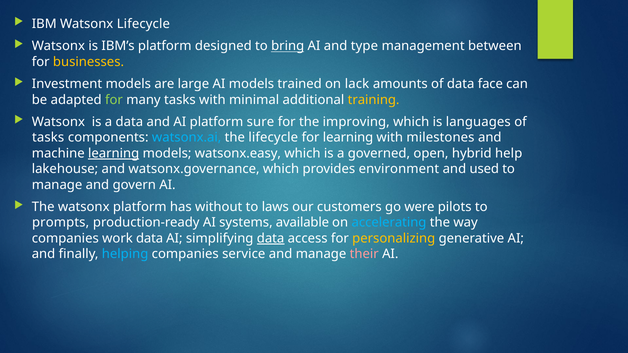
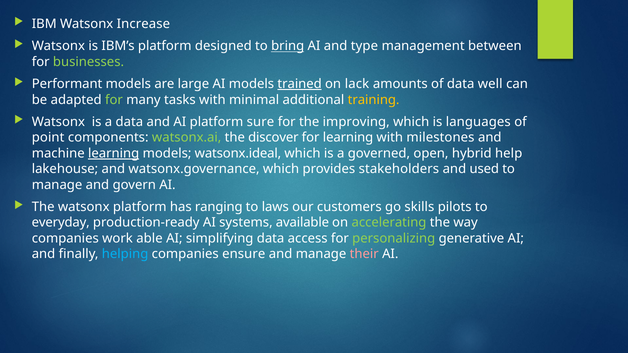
Watsonx Lifecycle: Lifecycle -> Increase
businesses colour: yellow -> light green
Investment: Investment -> Performant
trained underline: none -> present
face: face -> well
tasks at (48, 138): tasks -> point
watsonx.ai colour: light blue -> light green
the lifecycle: lifecycle -> discover
watsonx.easy: watsonx.easy -> watsonx.ideal
environment: environment -> stakeholders
without: without -> ranging
were: were -> skills
prompts: prompts -> everyday
accelerating colour: light blue -> light green
work data: data -> able
data at (271, 239) underline: present -> none
personalizing colour: yellow -> light green
service: service -> ensure
